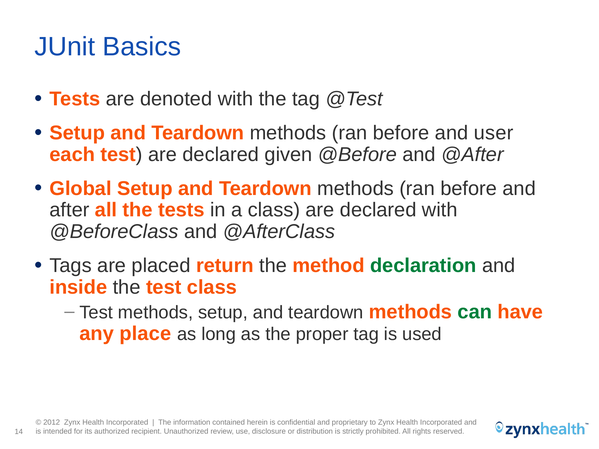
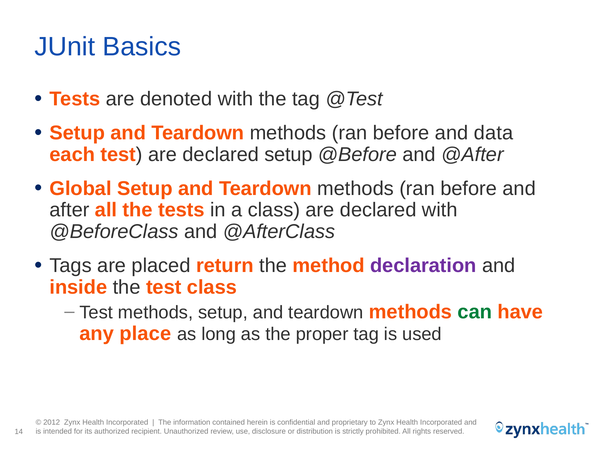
user: user -> data
declared given: given -> setup
declaration colour: green -> purple
